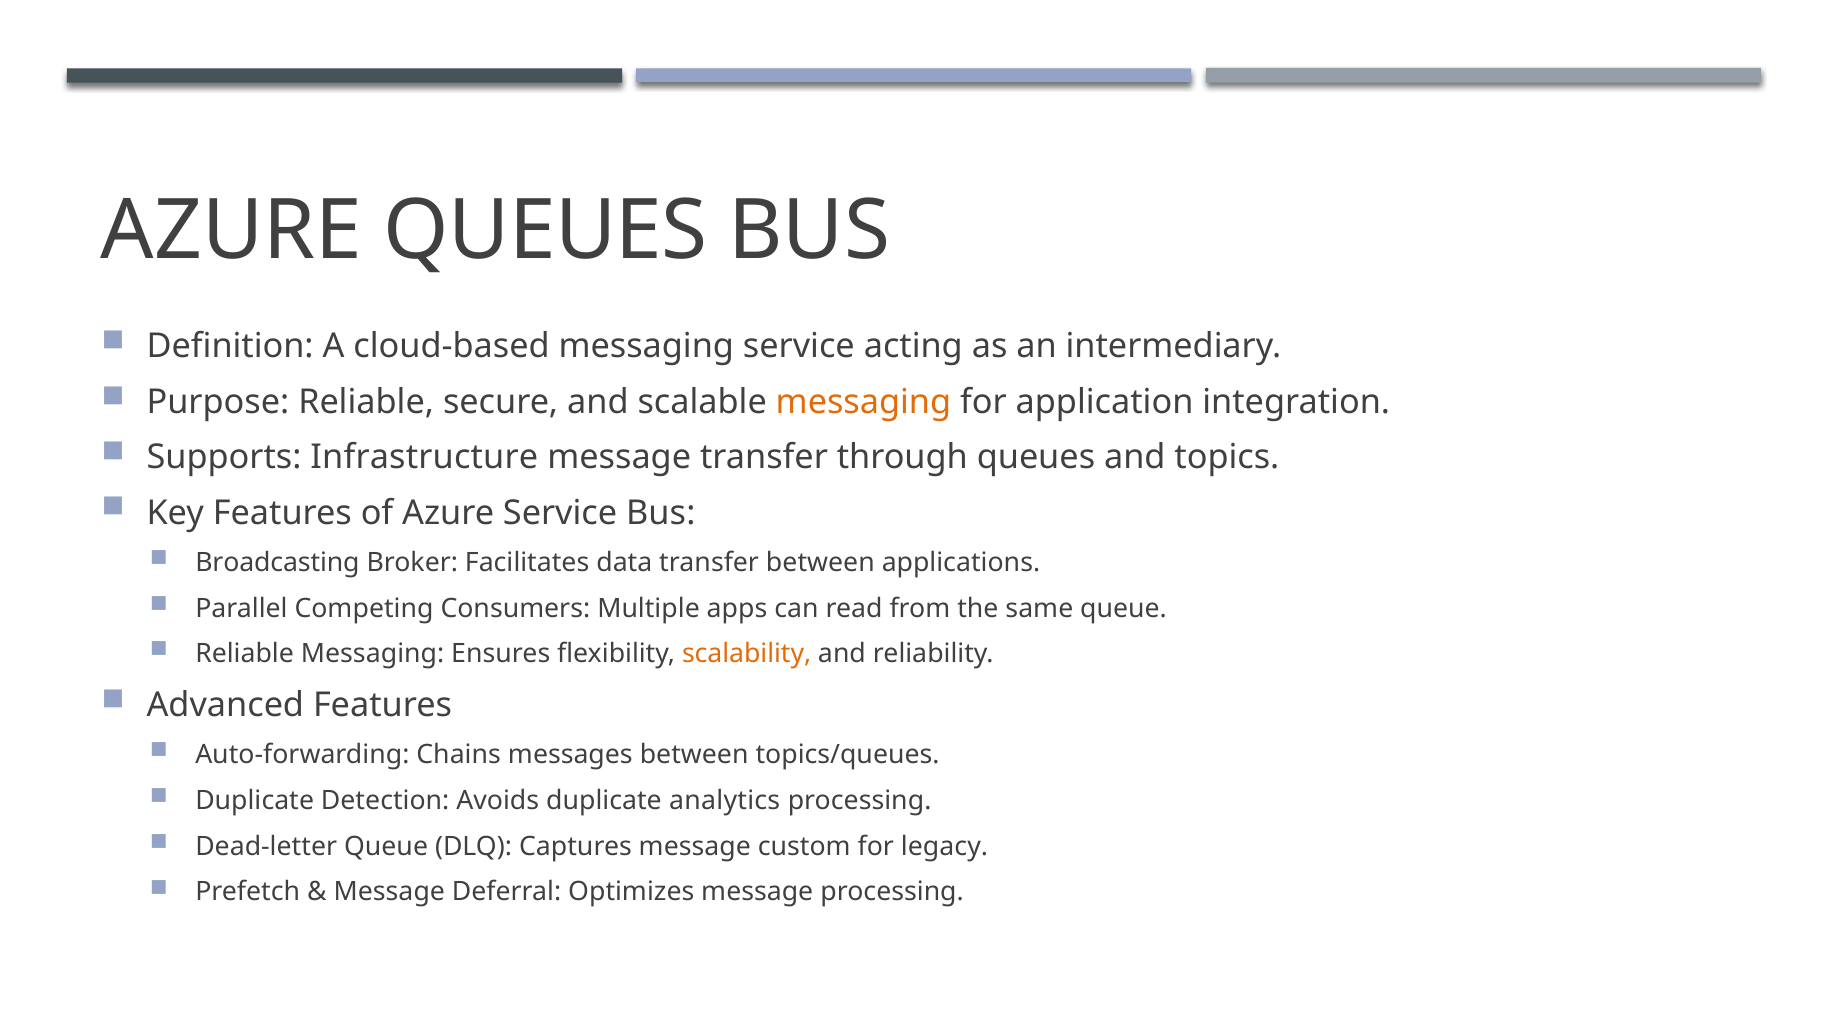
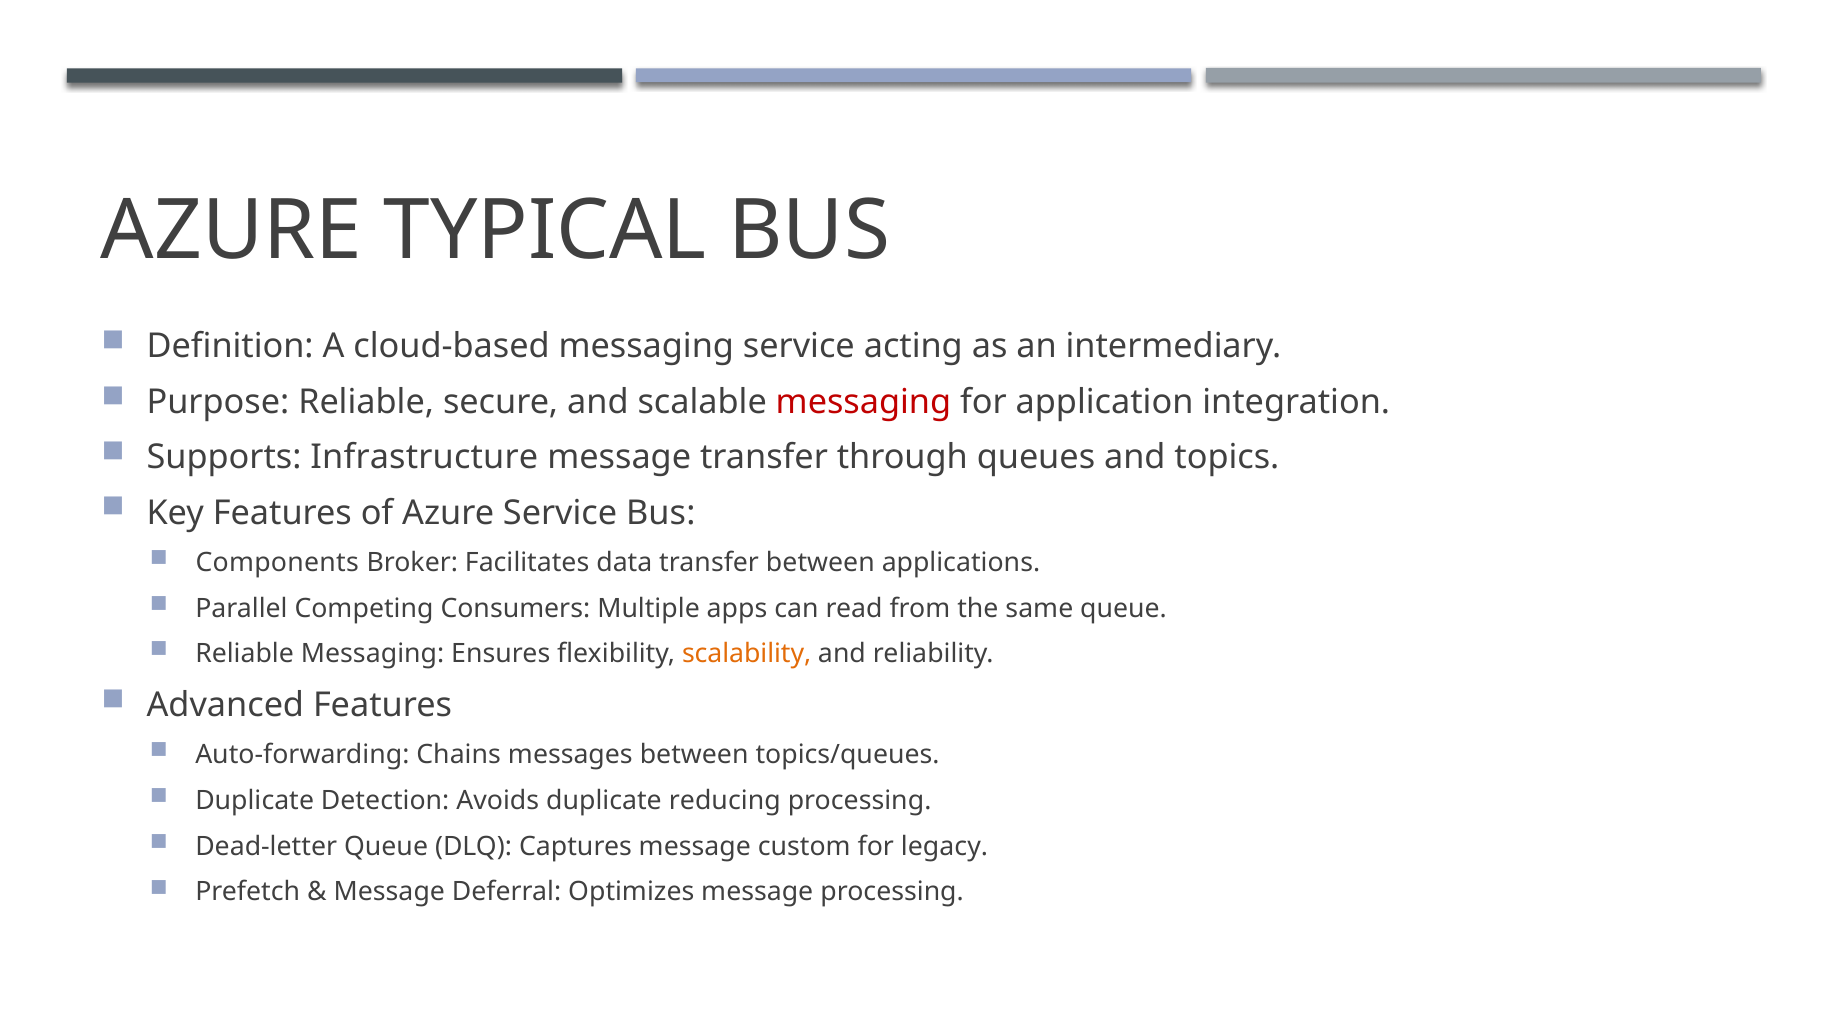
AZURE QUEUES: QUEUES -> TYPICAL
messaging at (863, 402) colour: orange -> red
Broadcasting: Broadcasting -> Components
analytics: analytics -> reducing
